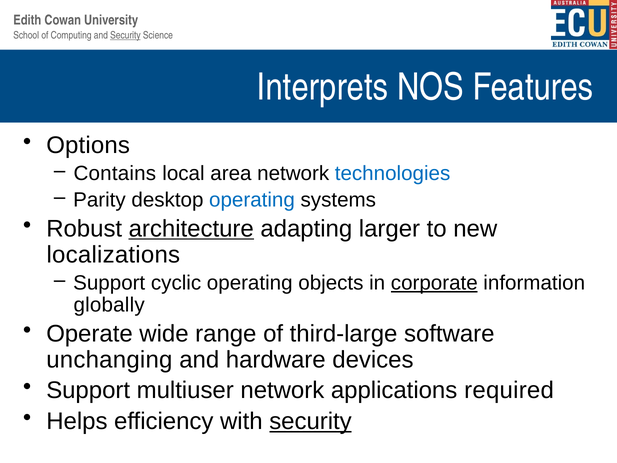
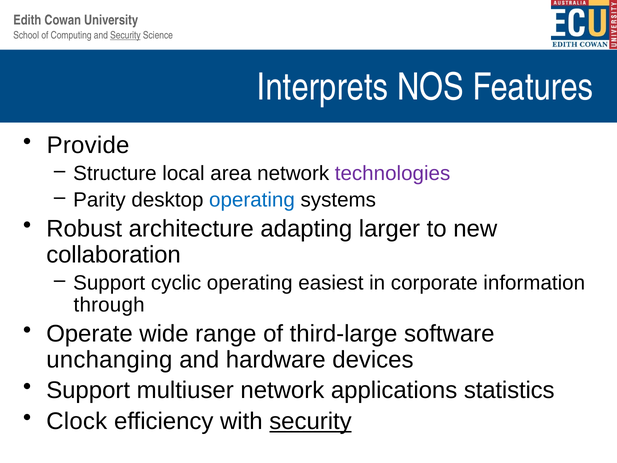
Options: Options -> Provide
Contains: Contains -> Structure
technologies colour: blue -> purple
architecture underline: present -> none
localizations: localizations -> collaboration
objects: objects -> easiest
corporate underline: present -> none
globally: globally -> through
required: required -> statistics
Helps: Helps -> Clock
